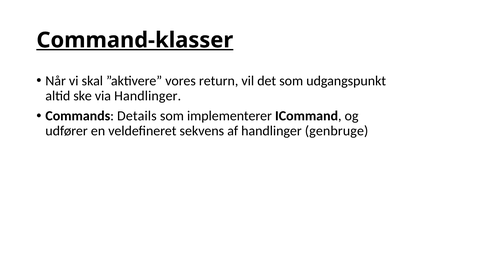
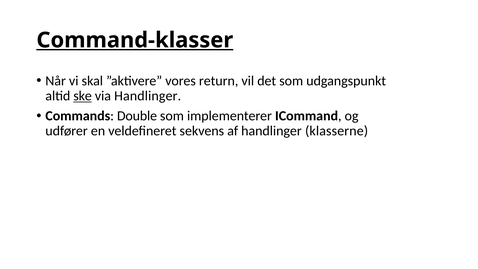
ske underline: none -> present
Details: Details -> Double
genbruge: genbruge -> klasserne
